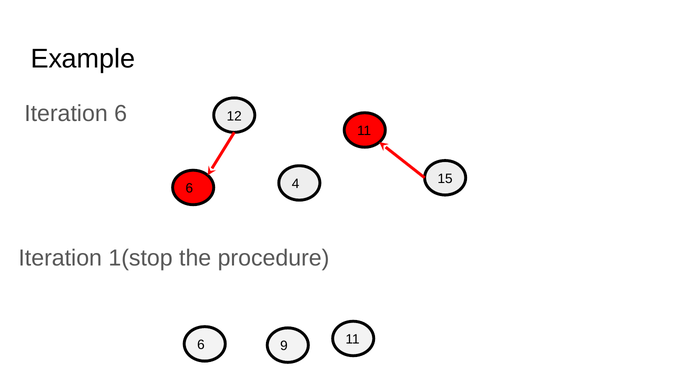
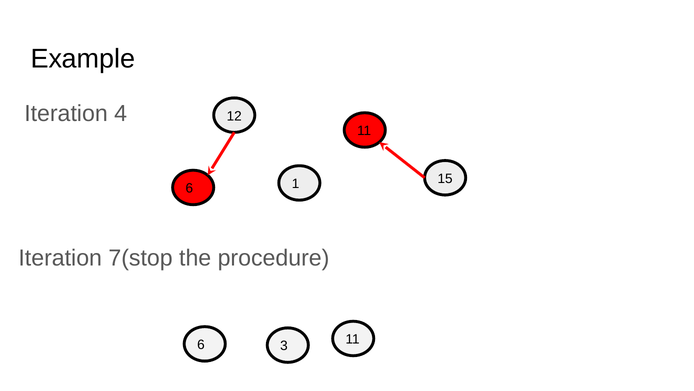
Iteration 6: 6 -> 4
4: 4 -> 1
1(stop: 1(stop -> 7(stop
9: 9 -> 3
